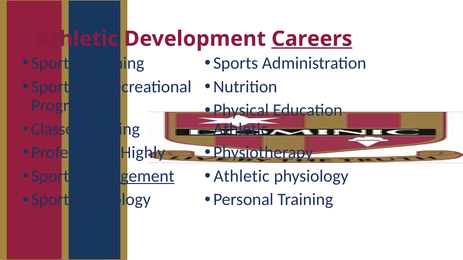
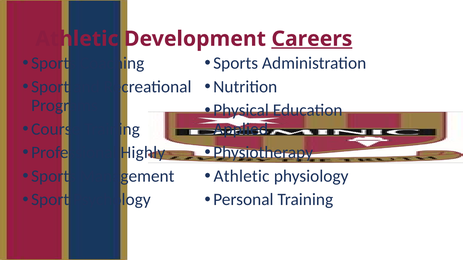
Classes: Classes -> Course
Athletic at (241, 129): Athletic -> Applied
Management underline: present -> none
